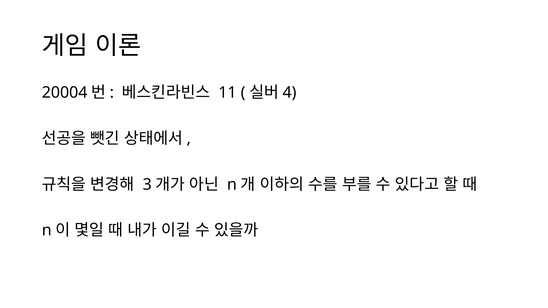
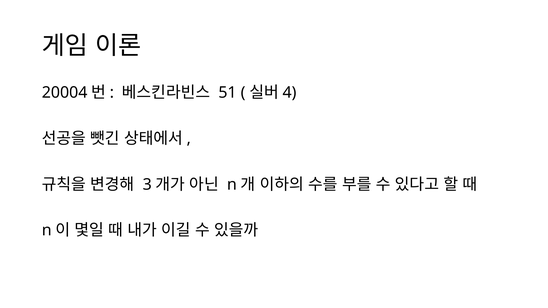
11: 11 -> 51
